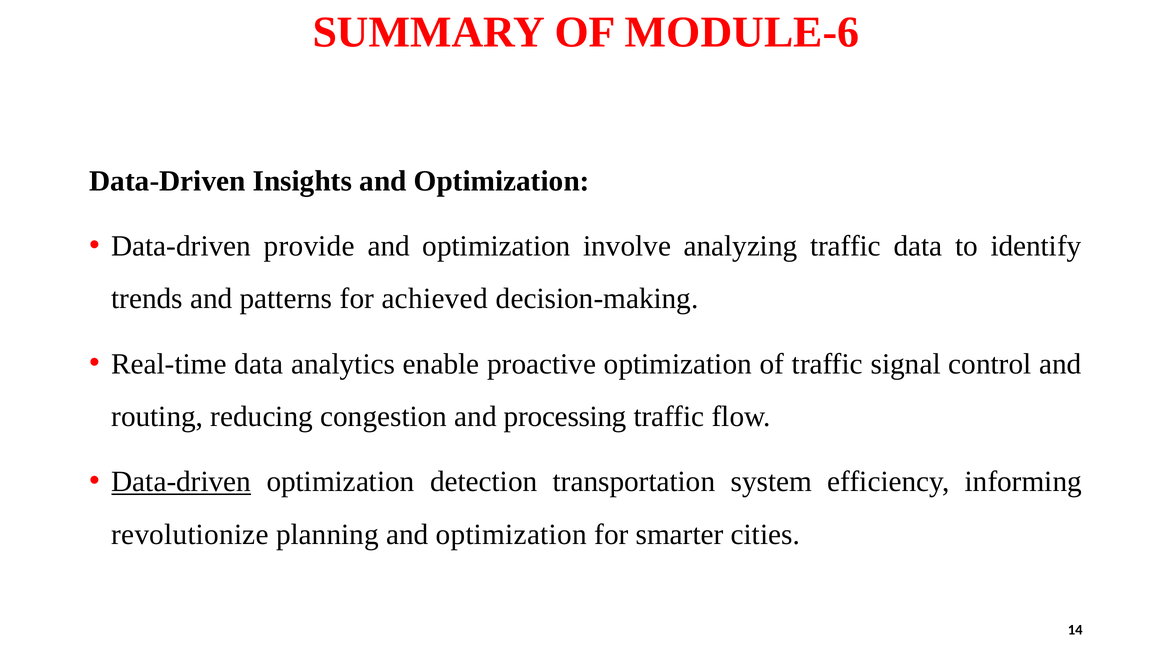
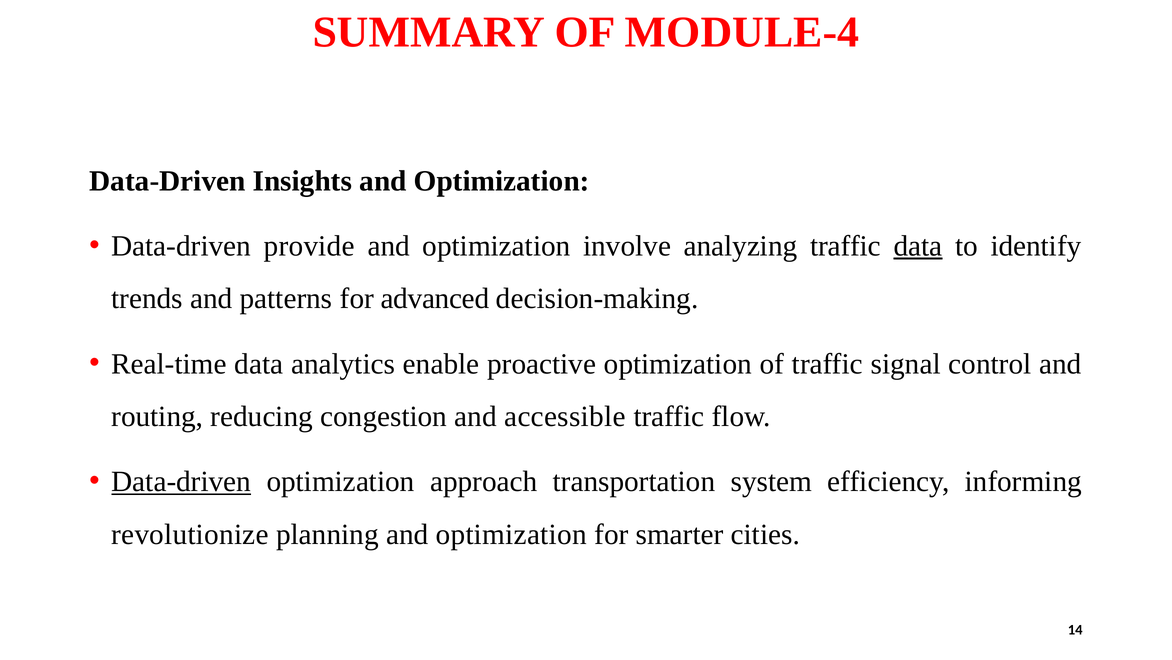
MODULE-6: MODULE-6 -> MODULE-4
data at (918, 246) underline: none -> present
achieved: achieved -> advanced
processing: processing -> accessible
detection: detection -> approach
